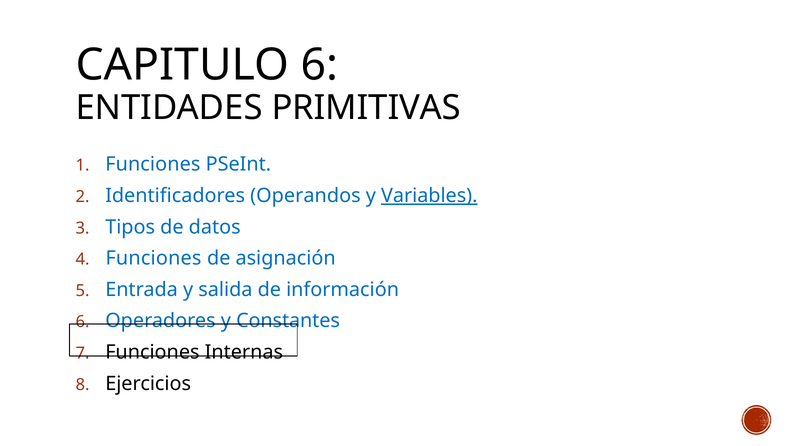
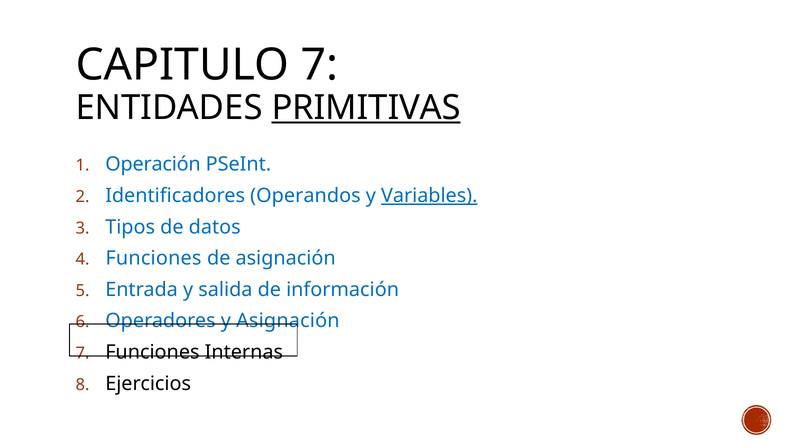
CAPITULO 6: 6 -> 7
PRIMITIVAS underline: none -> present
Funciones at (153, 164): Funciones -> Operación
y Constantes: Constantes -> Asignación
